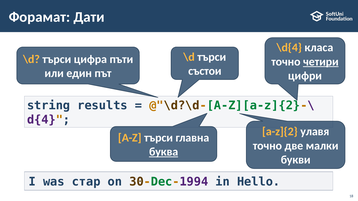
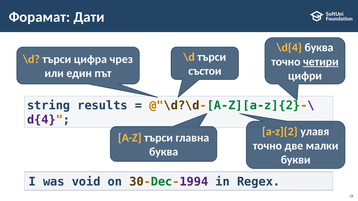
\d{4 класа: класа -> буква
пъти: пъти -> чрез
буква at (164, 152) underline: present -> none
стар: стар -> void
Hello: Hello -> Regex
